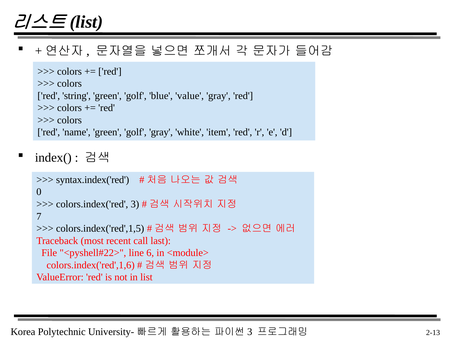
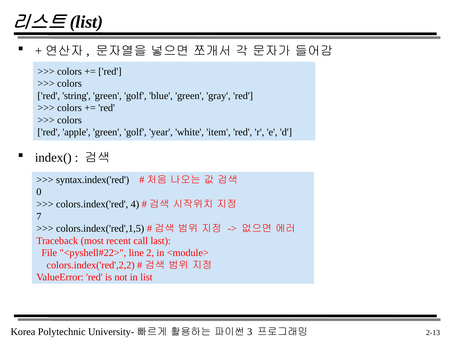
blue value: value -> green
name: name -> apple
golf gray: gray -> year
3: 3 -> 4
6: 6 -> 2
colors.index('red',1,6: colors.index('red',1,6 -> colors.index('red',2,2
